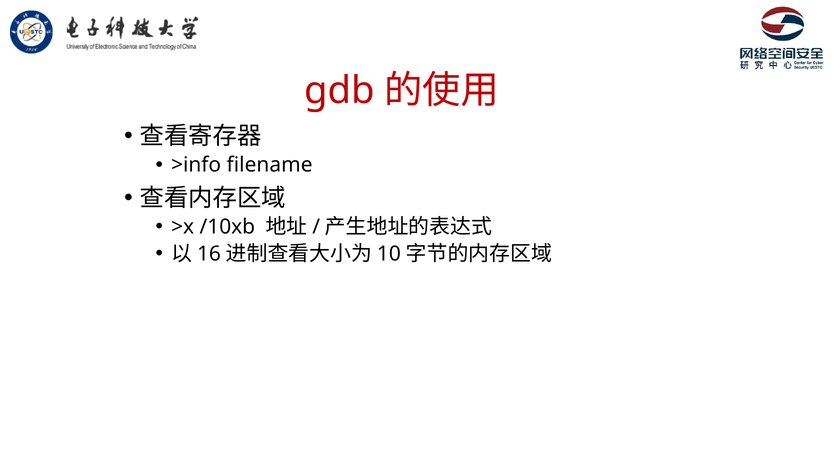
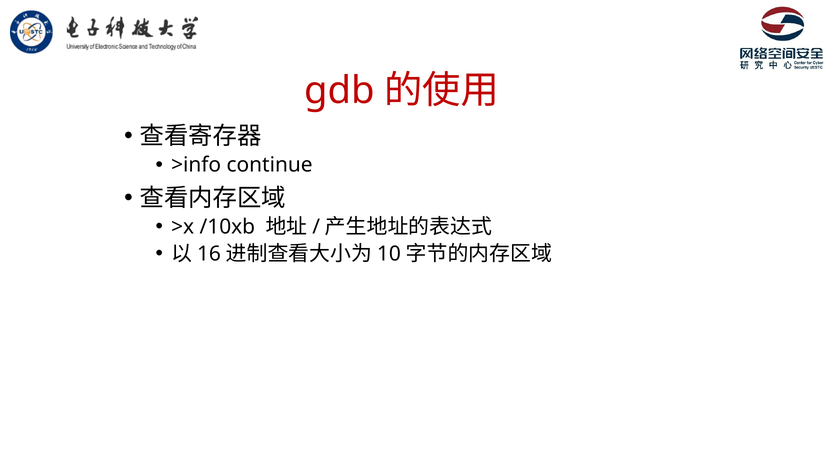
filename: filename -> continue
